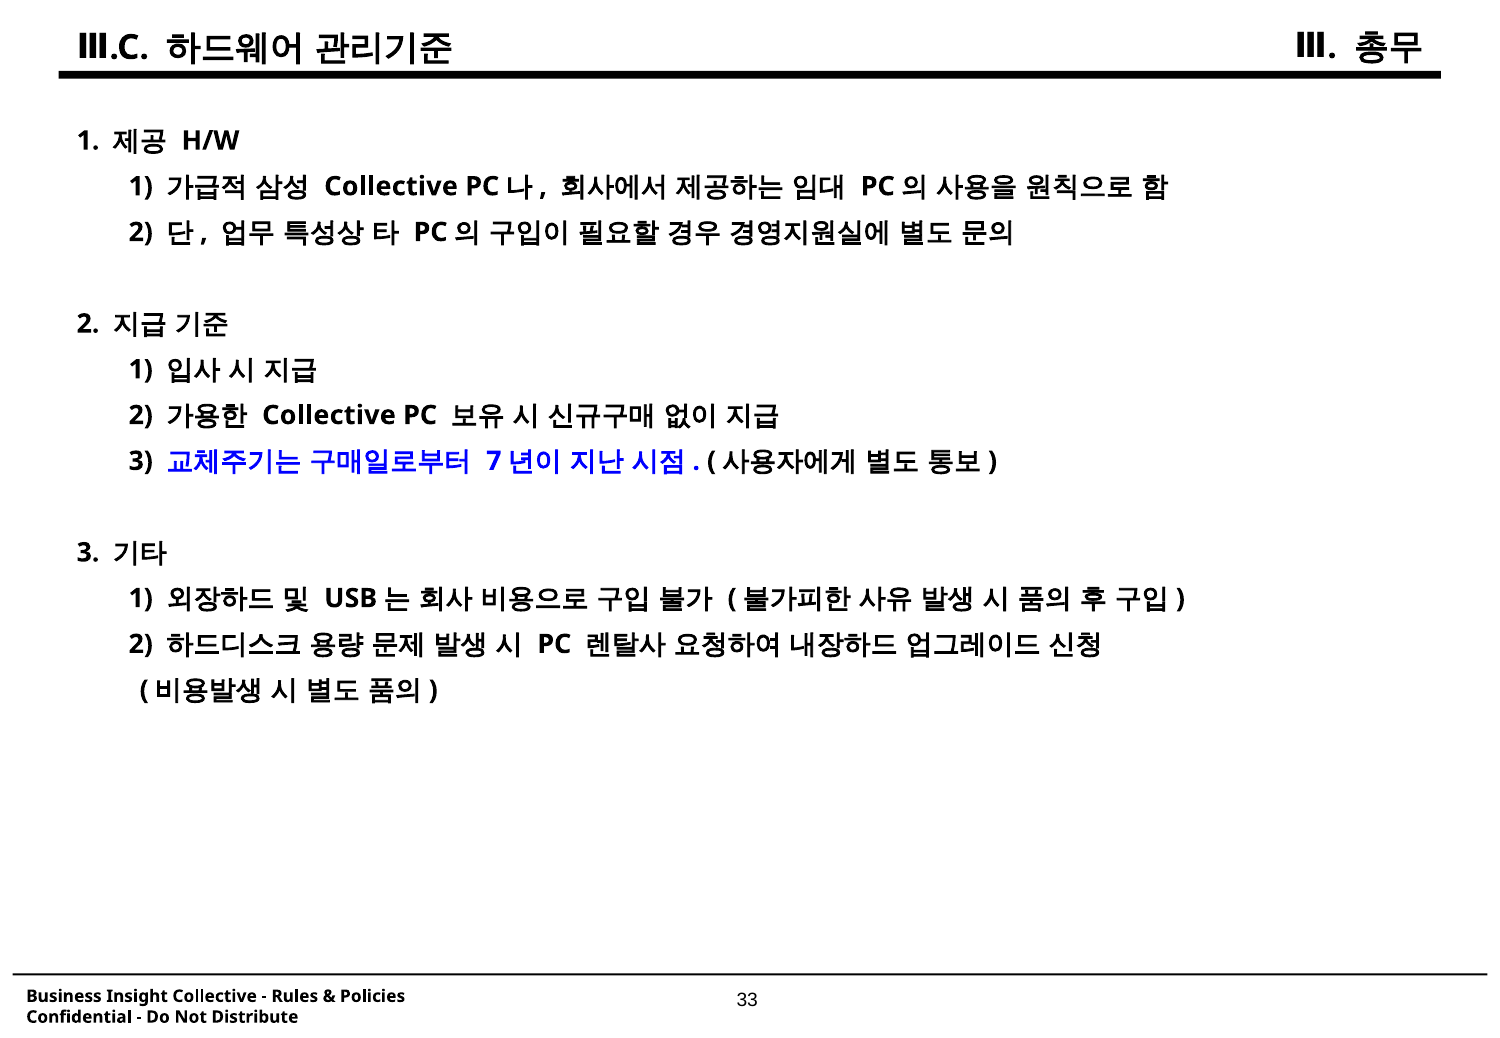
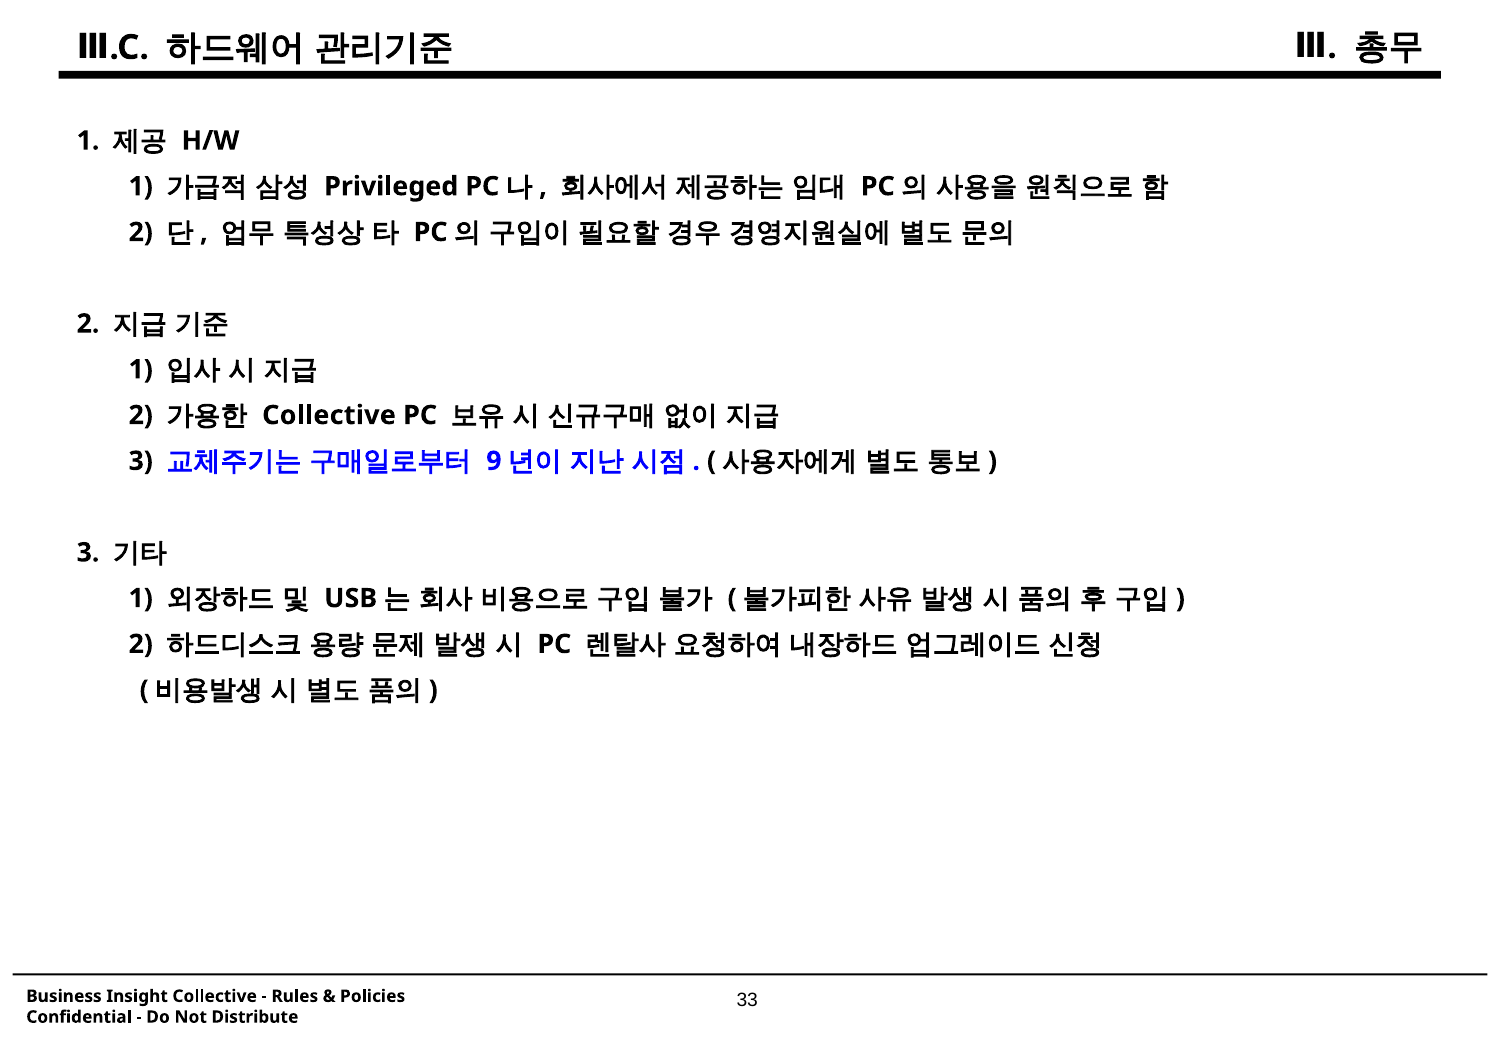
Collective at (391, 186): Collective -> Privileged
7: 7 -> 9
